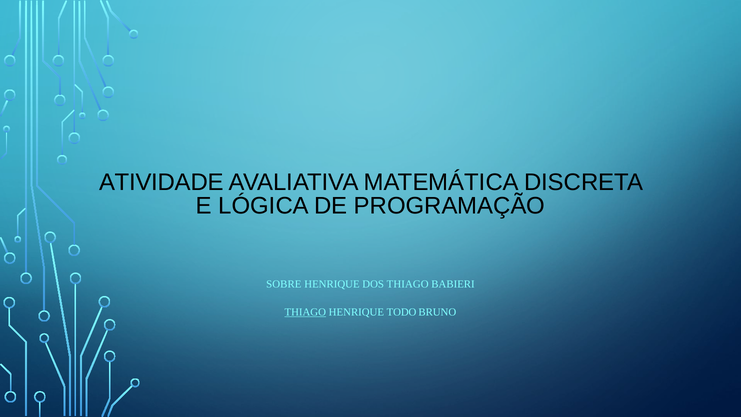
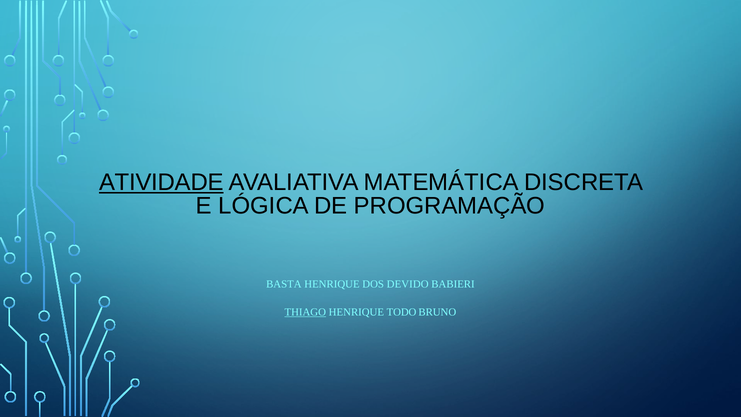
ATIVIDADE underline: none -> present
SOBRE: SOBRE -> BASTA
DOS THIAGO: THIAGO -> DEVIDO
